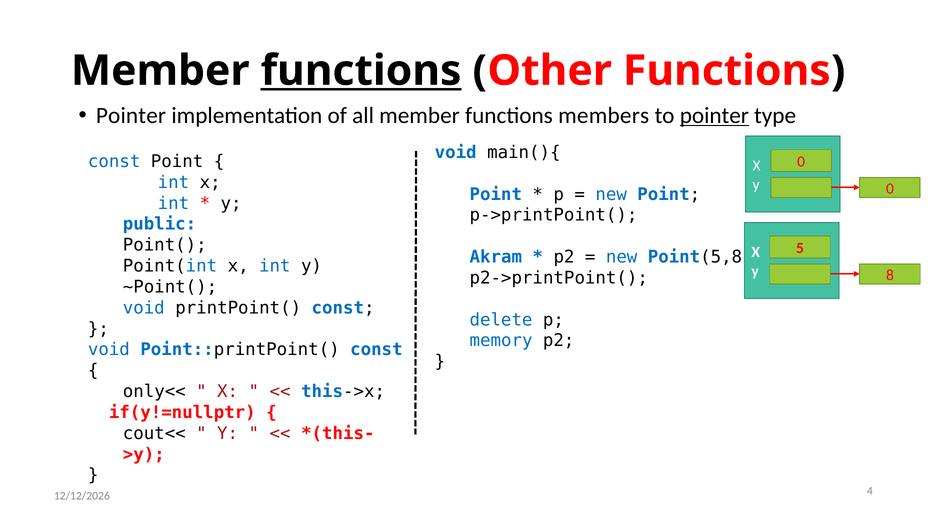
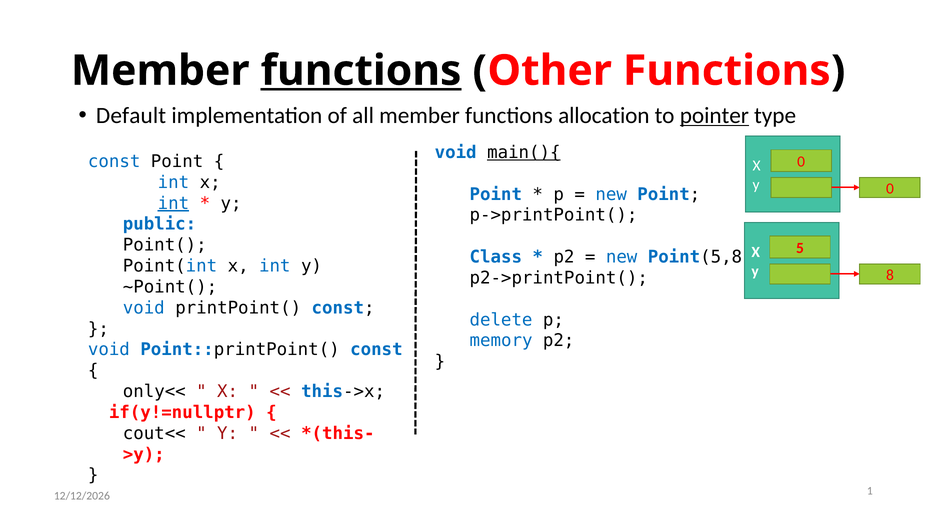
Pointer at (131, 116): Pointer -> Default
members: members -> allocation
main(){ underline: none -> present
int at (173, 203) underline: none -> present
Akram: Akram -> Class
4: 4 -> 1
